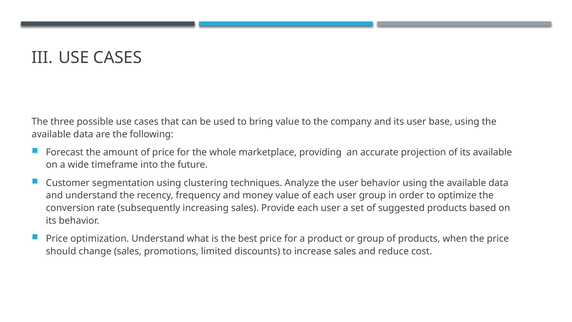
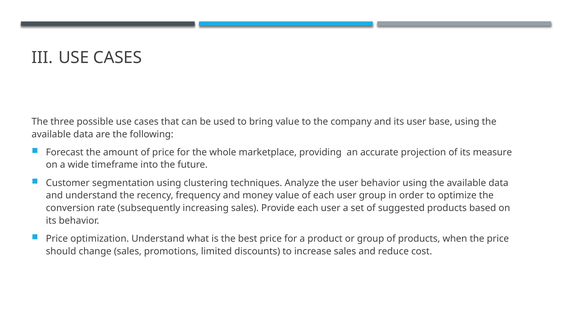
its available: available -> measure
